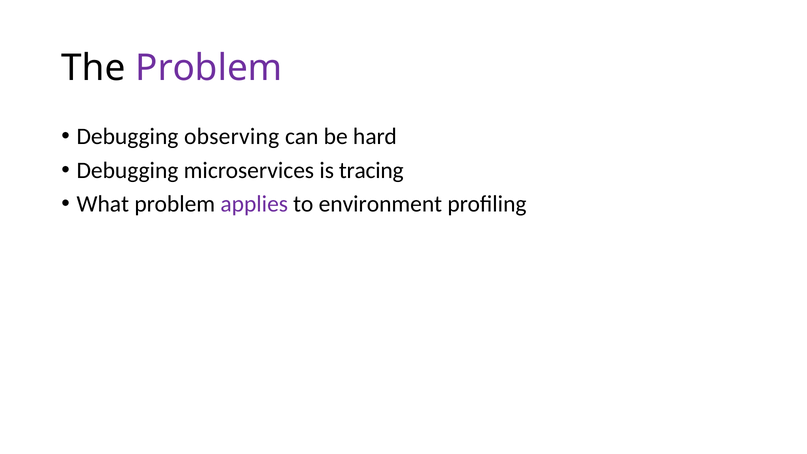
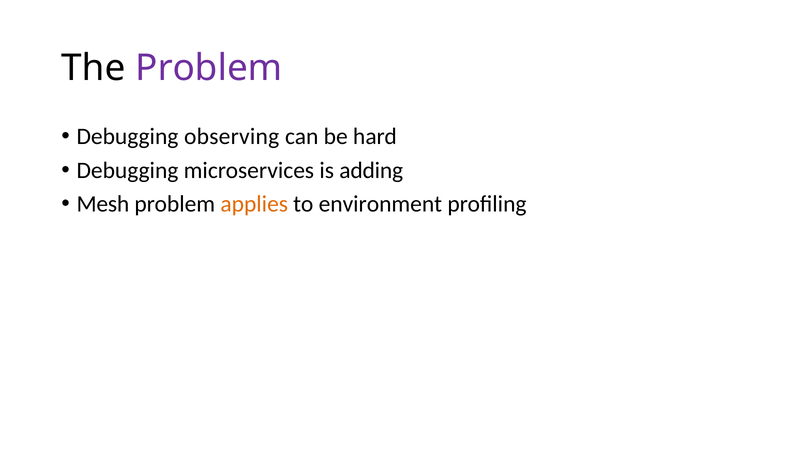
tracing: tracing -> adding
What: What -> Mesh
applies colour: purple -> orange
